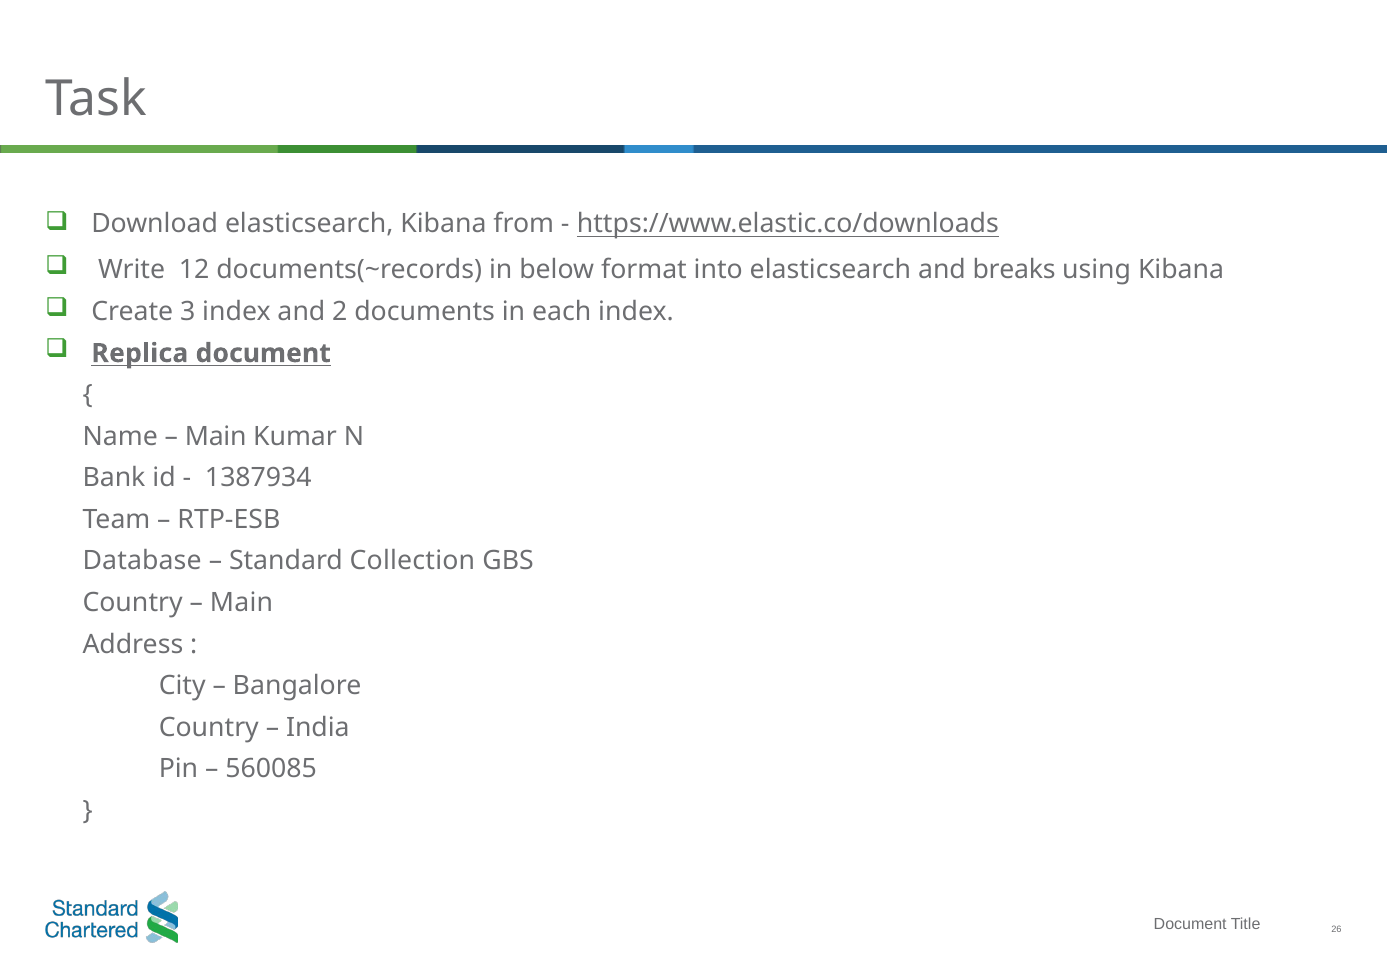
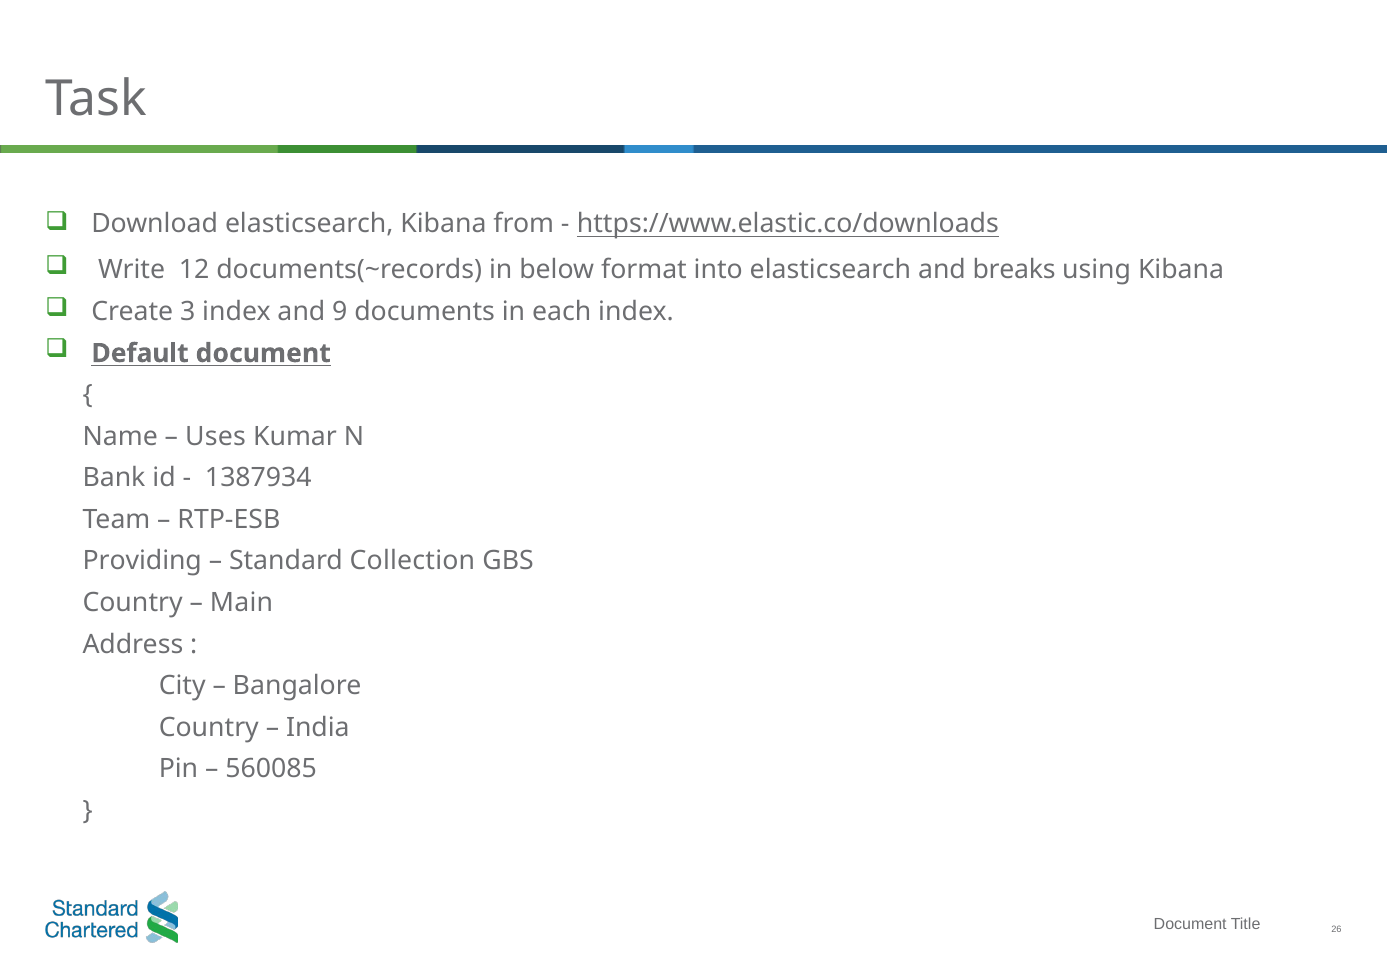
2: 2 -> 9
Replica: Replica -> Default
Main at (216, 437): Main -> Uses
Database: Database -> Providing
